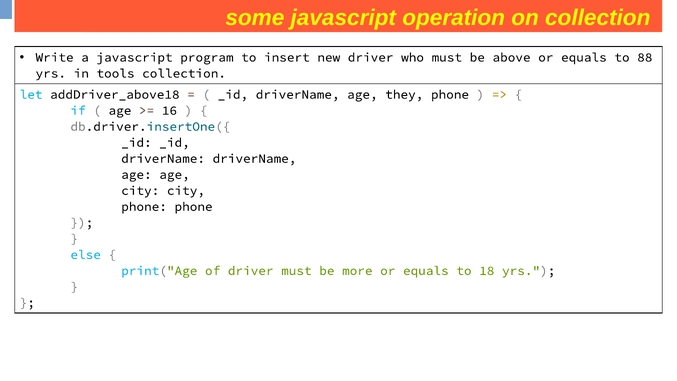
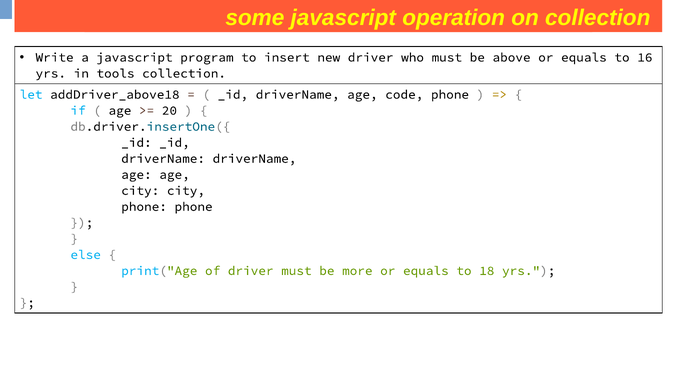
88: 88 -> 16
they: they -> code
16: 16 -> 20
